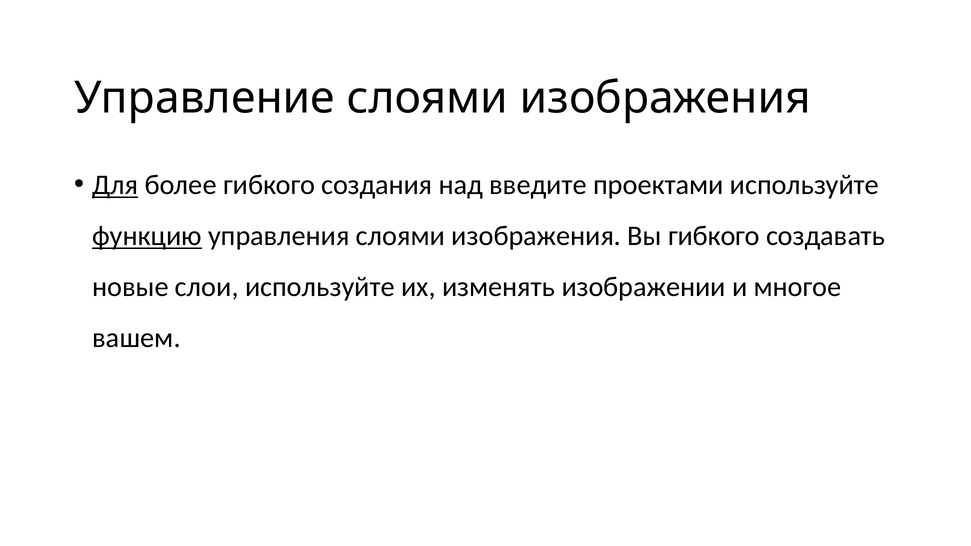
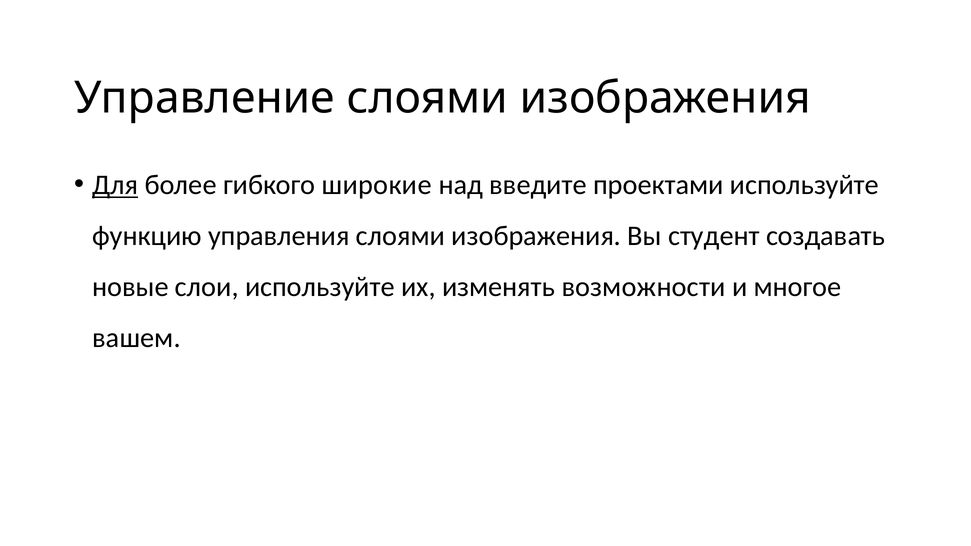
создания: создания -> широкие
функцию underline: present -> none
Вы гибкого: гибкого -> студент
изображении: изображении -> возможности
